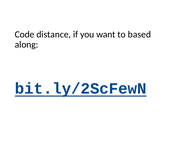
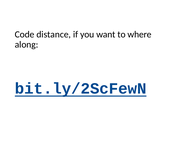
based: based -> where
